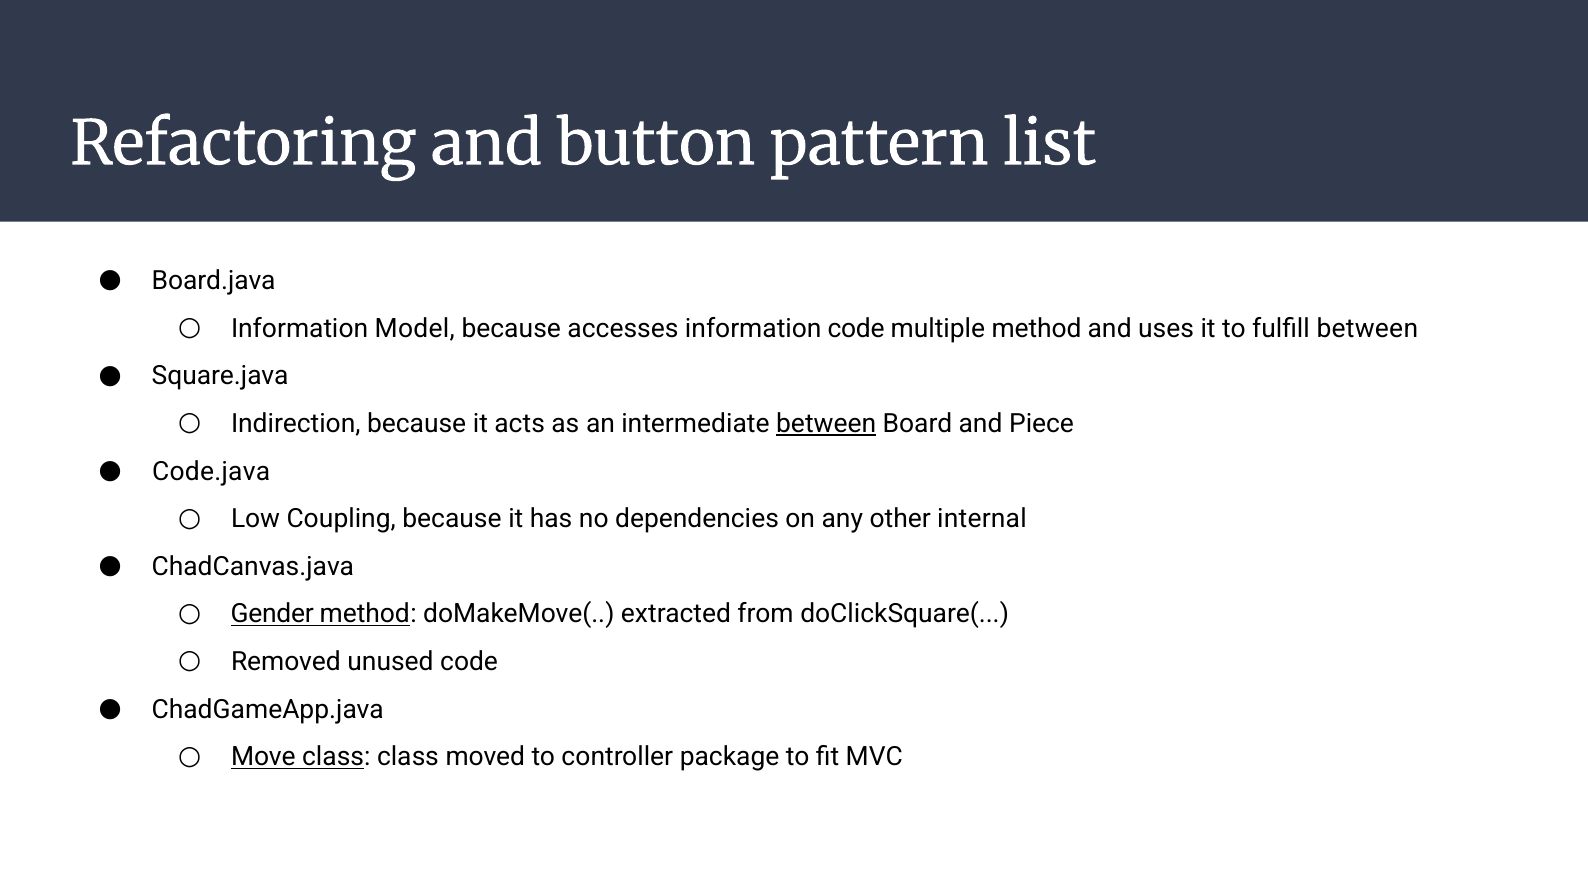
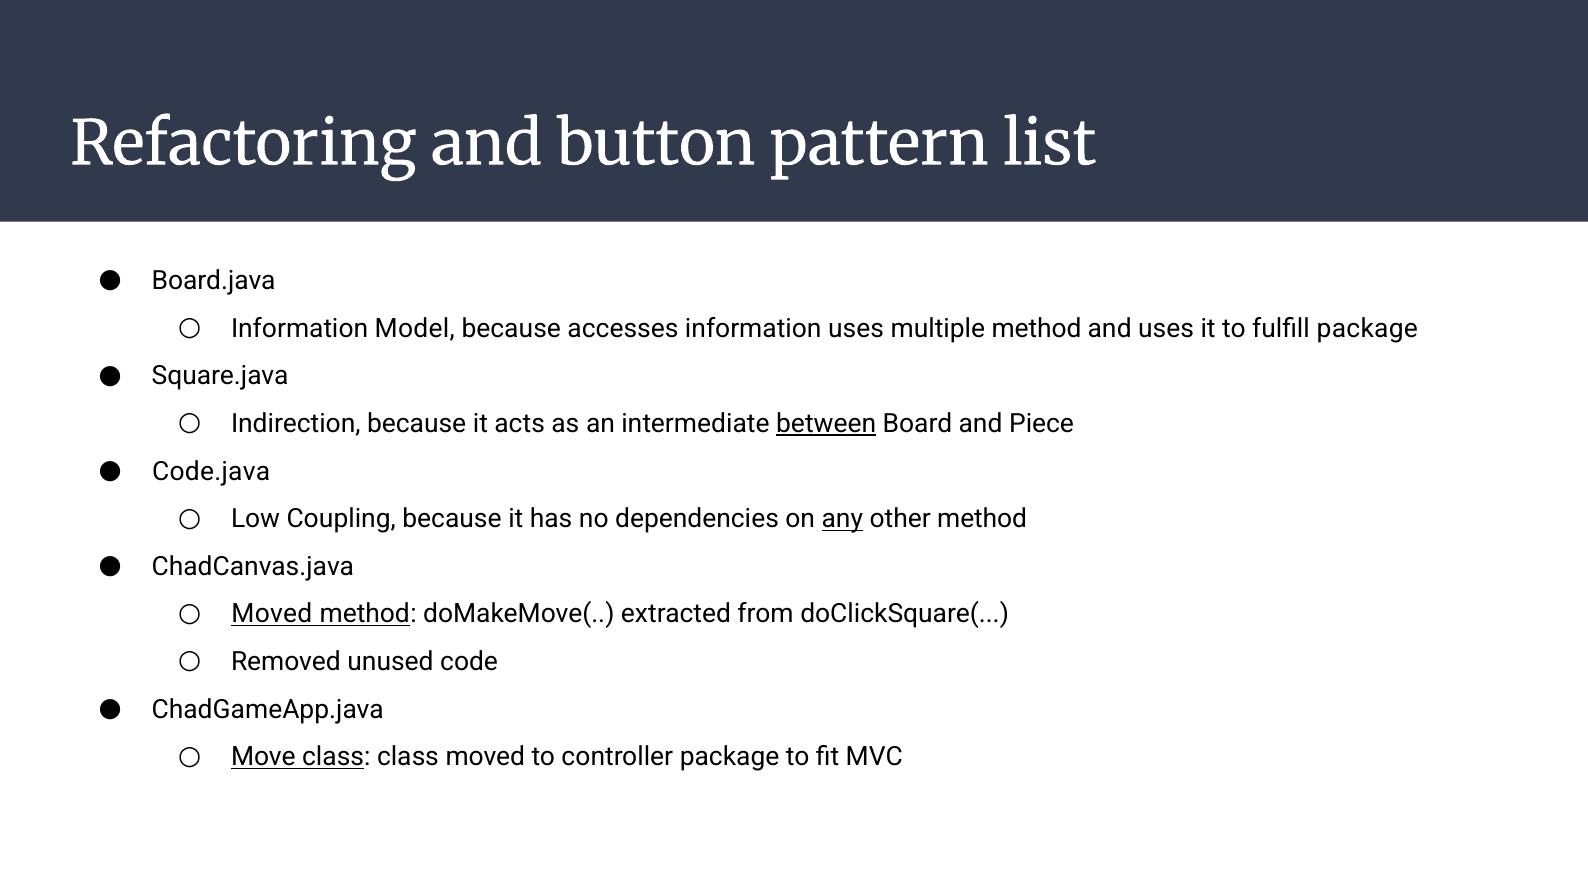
information code: code -> uses
fulfill between: between -> package
any underline: none -> present
other internal: internal -> method
Gender at (272, 614): Gender -> Moved
